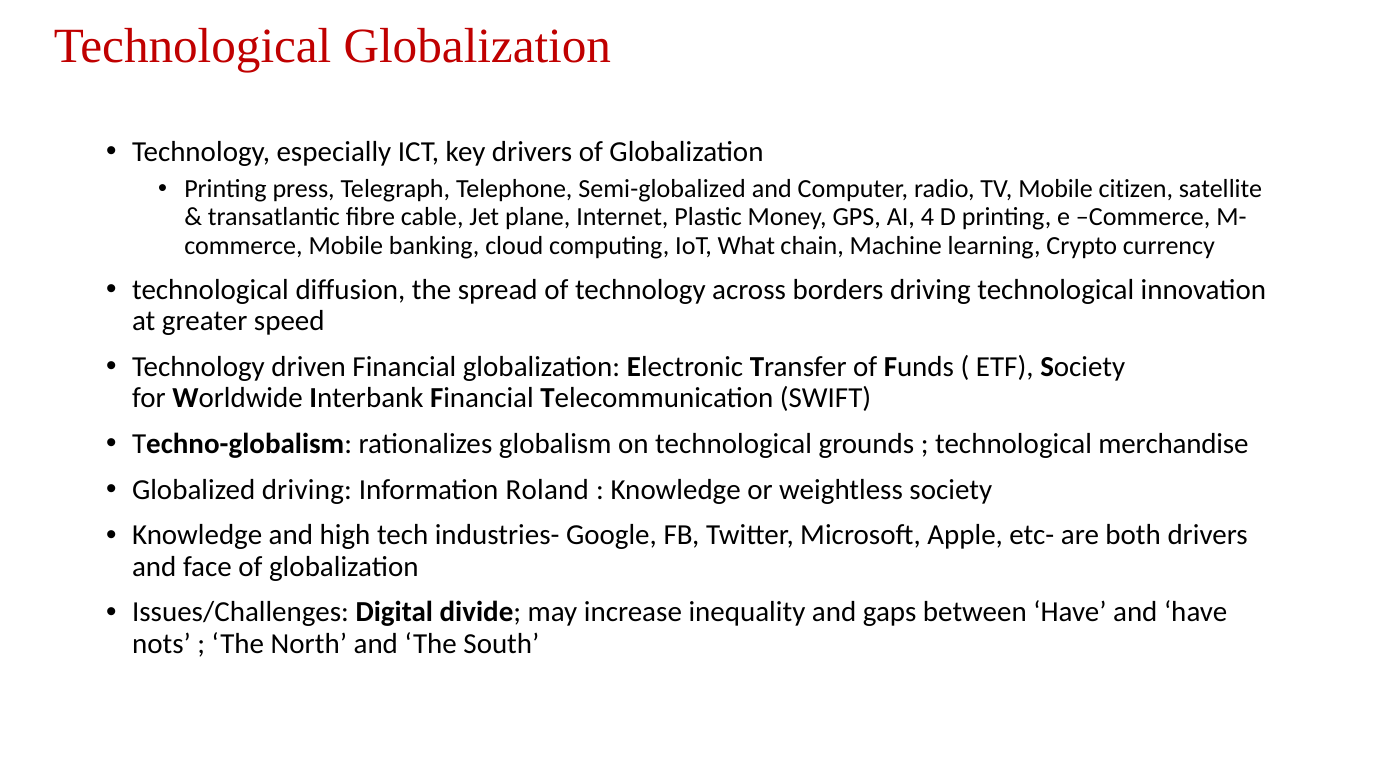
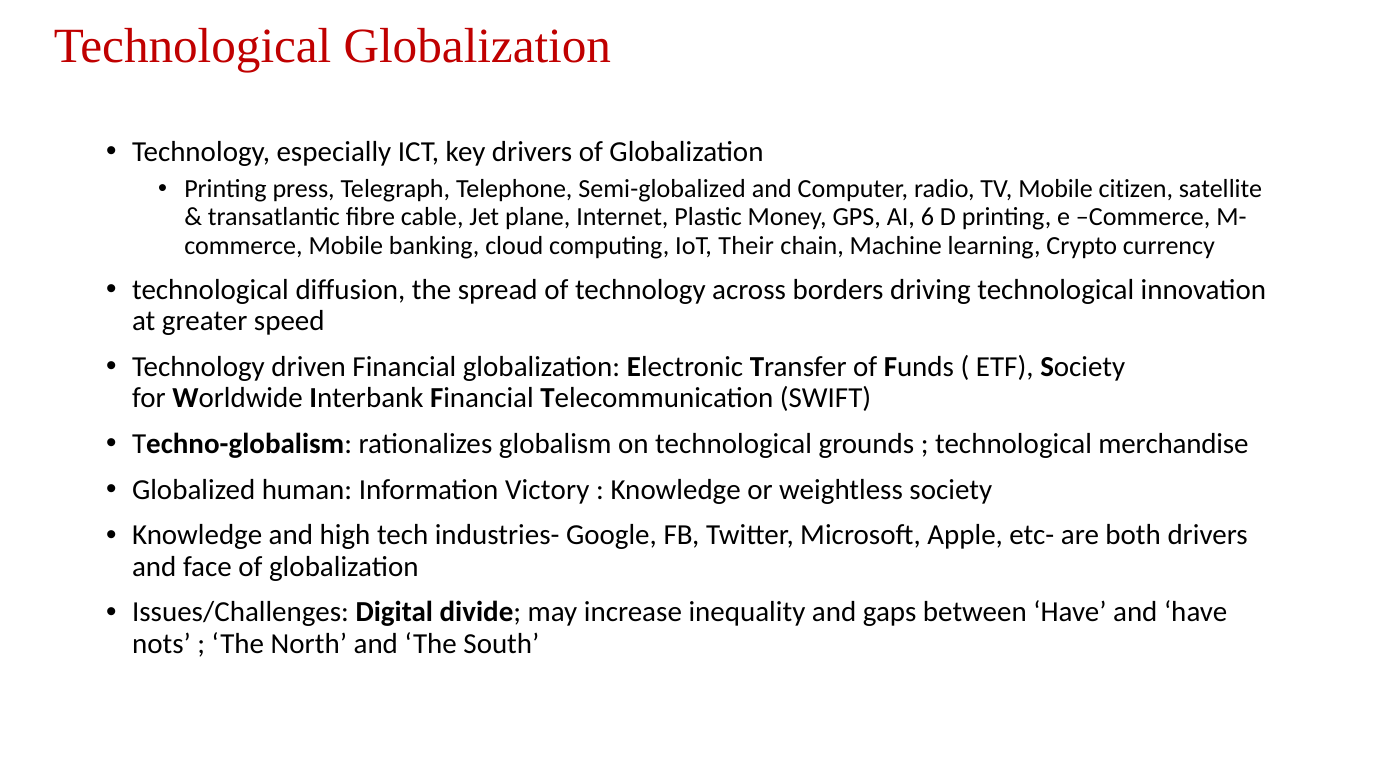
4: 4 -> 6
What: What -> Their
Globalized driving: driving -> human
Roland: Roland -> Victory
